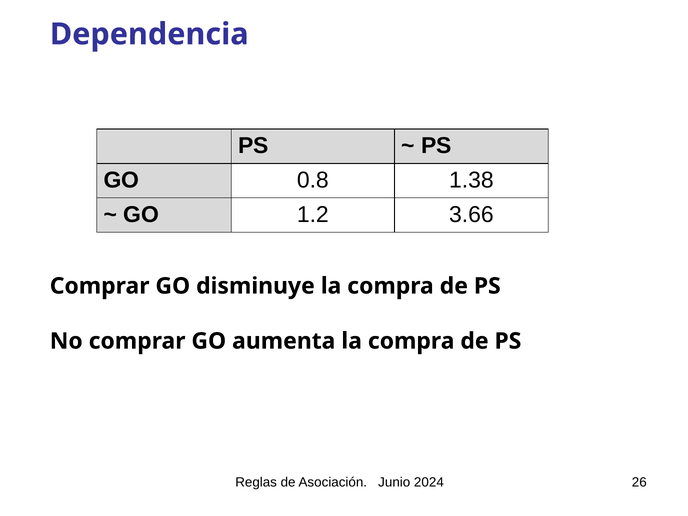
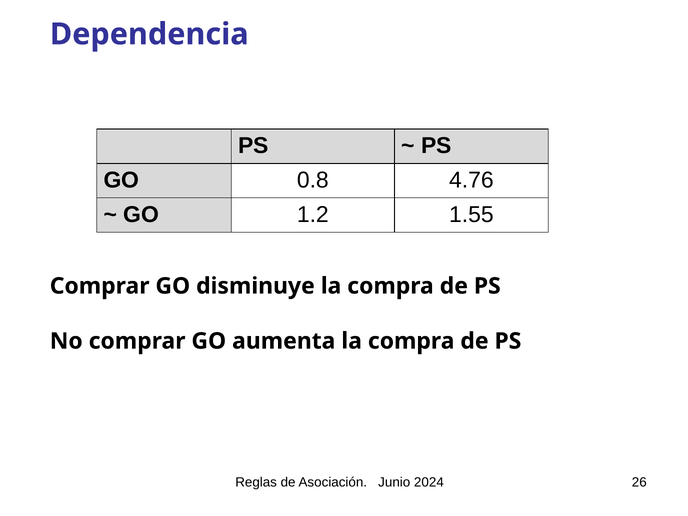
1.38: 1.38 -> 4.76
3.66: 3.66 -> 1.55
